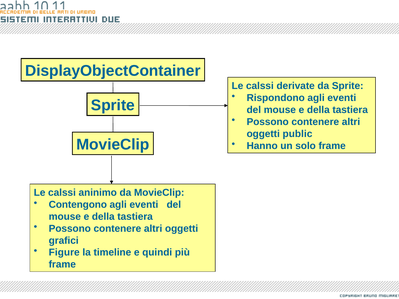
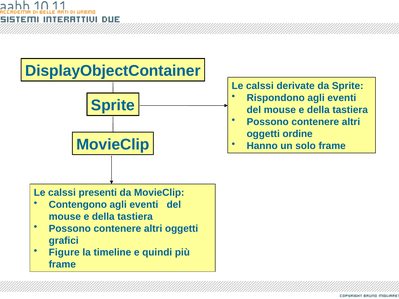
public: public -> ordine
aninimo: aninimo -> presenti
